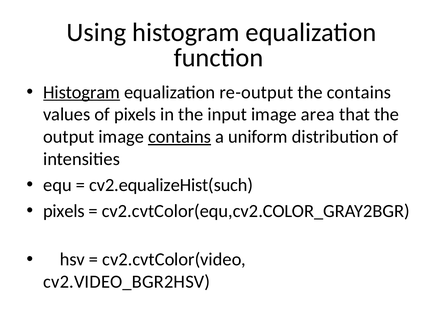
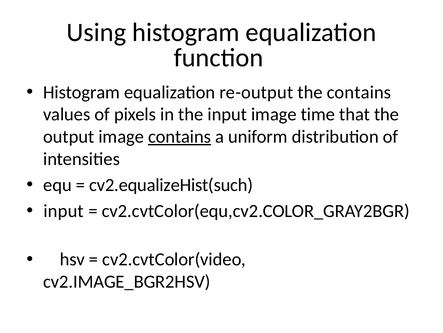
Histogram at (82, 92) underline: present -> none
area: area -> time
pixels at (64, 211): pixels -> input
cv2.VIDEO_BGR2HSV: cv2.VIDEO_BGR2HSV -> cv2.IMAGE_BGR2HSV
